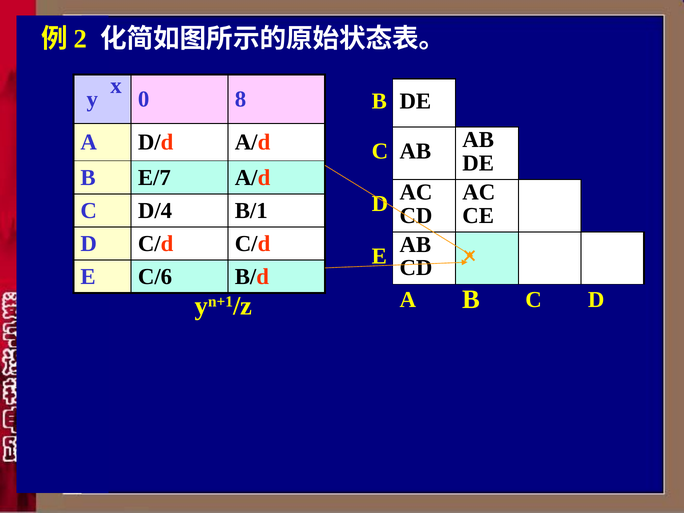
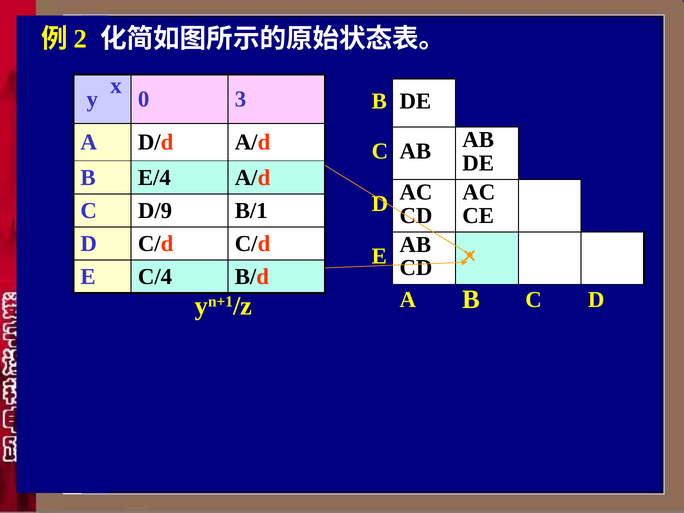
8: 8 -> 3
E/7: E/7 -> E/4
D/4: D/4 -> D/9
C/6: C/6 -> C/4
